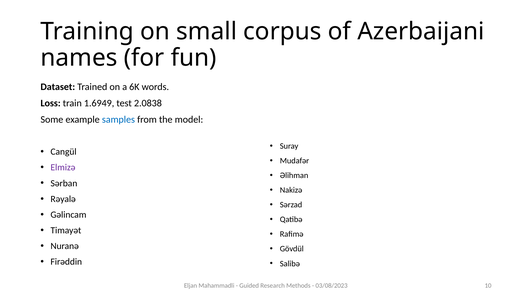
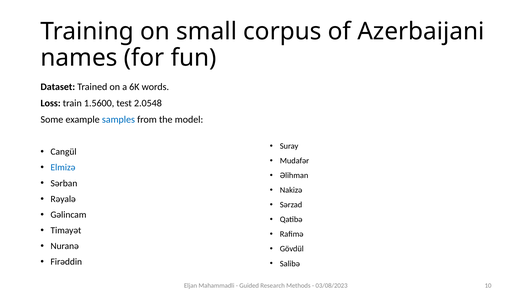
1.6949: 1.6949 -> 1.5600
2.0838: 2.0838 -> 2.0548
Elmizə colour: purple -> blue
